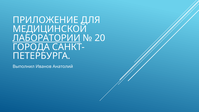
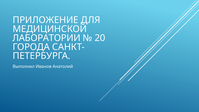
ЛАБОРАТОРИИ underline: present -> none
